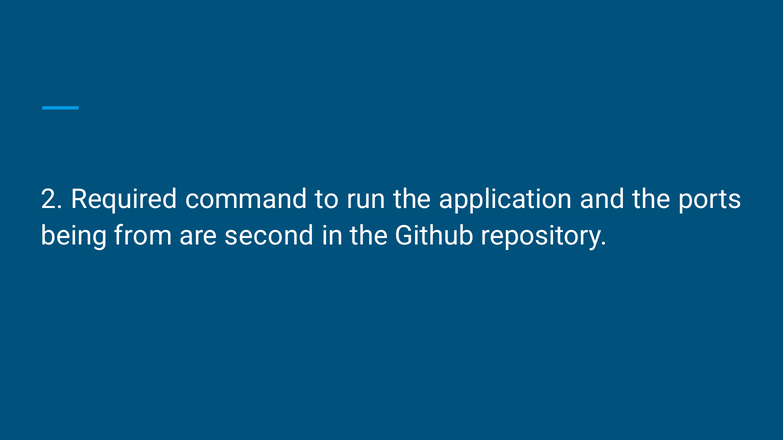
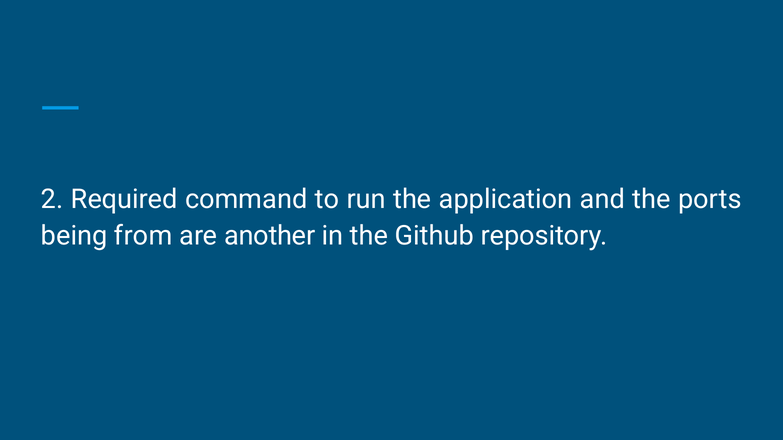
second: second -> another
